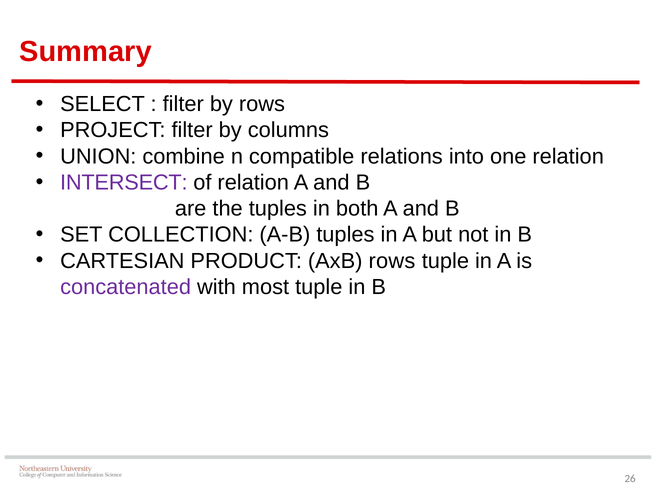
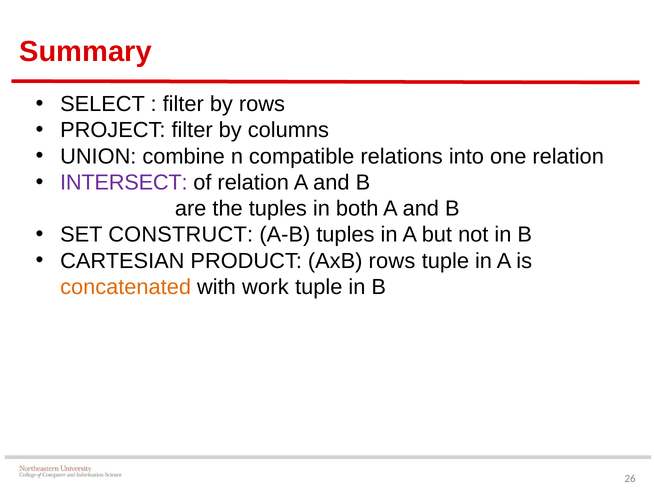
COLLECTION: COLLECTION -> CONSTRUCT
concatenated colour: purple -> orange
most: most -> work
